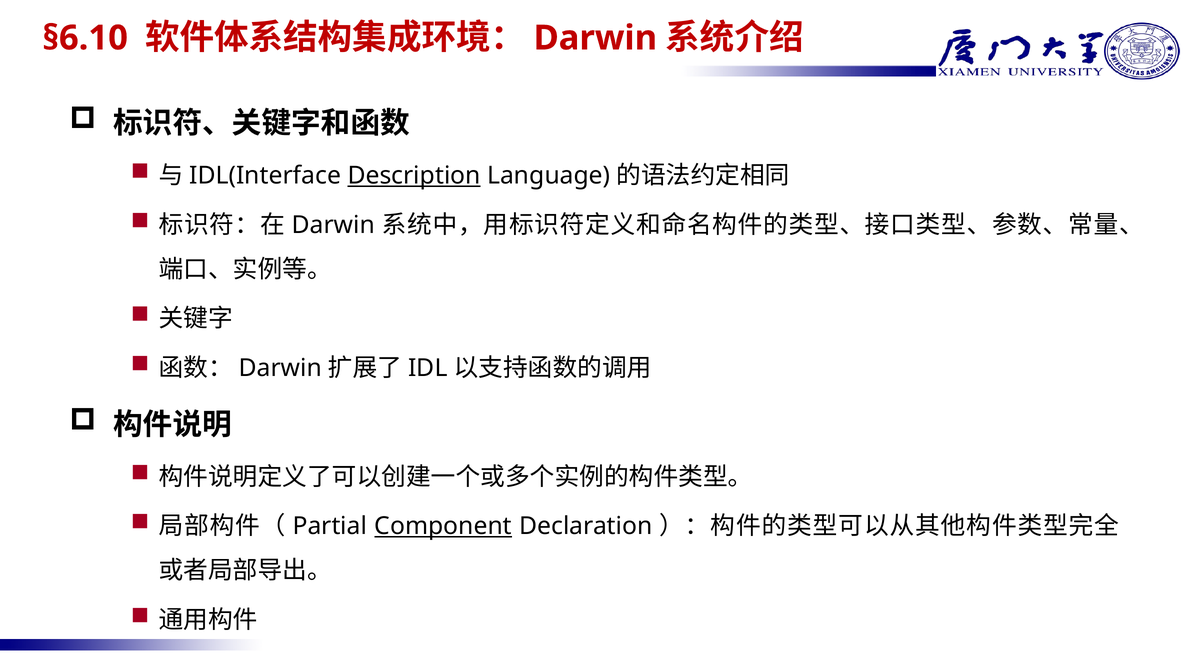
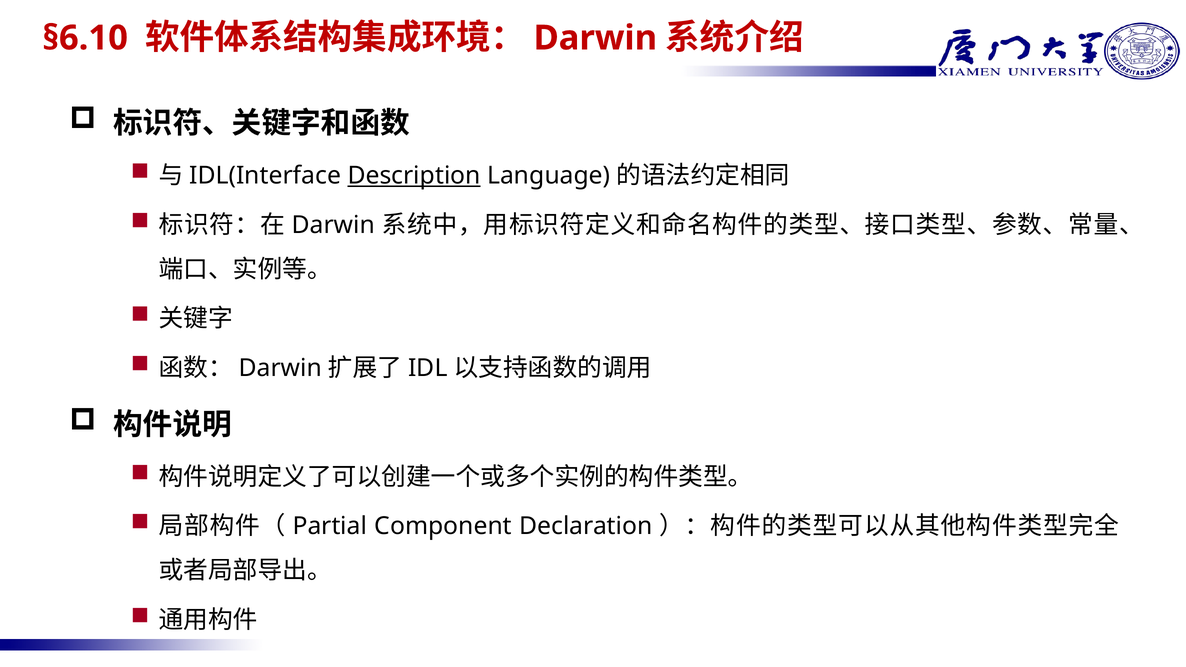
Component underline: present -> none
